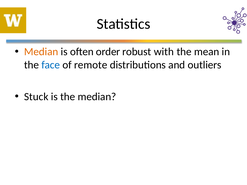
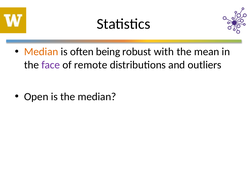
order: order -> being
face colour: blue -> purple
Stuck: Stuck -> Open
